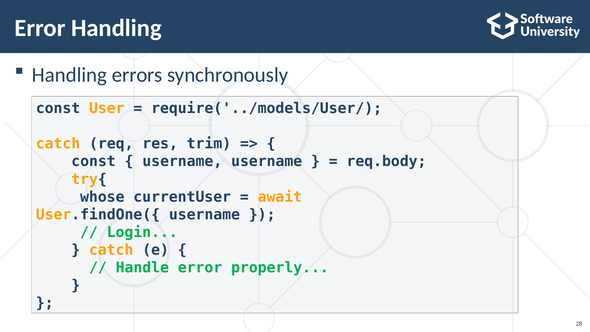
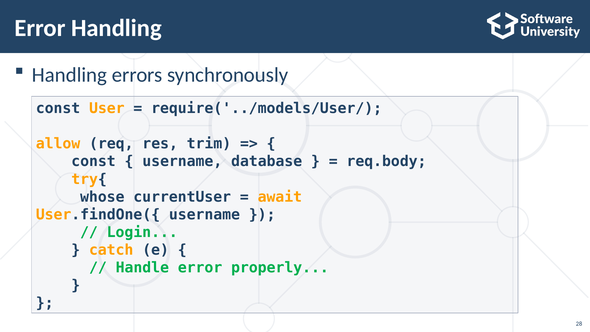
catch at (58, 144): catch -> allow
username username: username -> database
